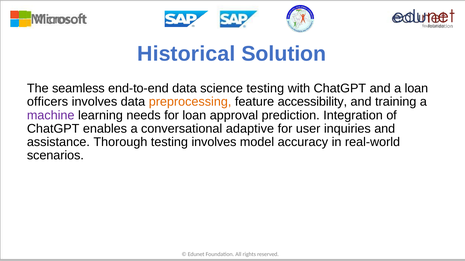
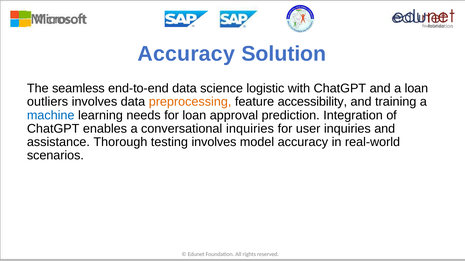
Historical at (186, 54): Historical -> Accuracy
science testing: testing -> logistic
officers: officers -> outliers
machine colour: purple -> blue
conversational adaptive: adaptive -> inquiries
